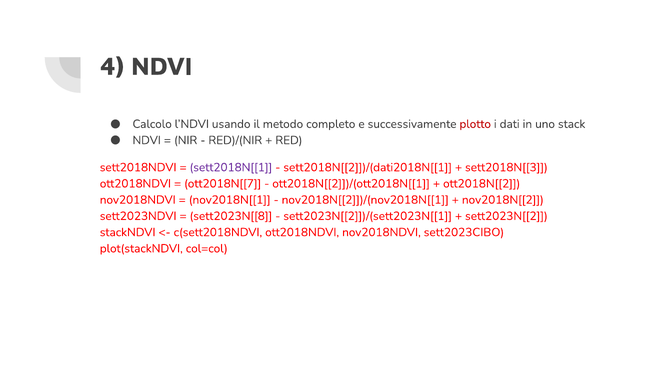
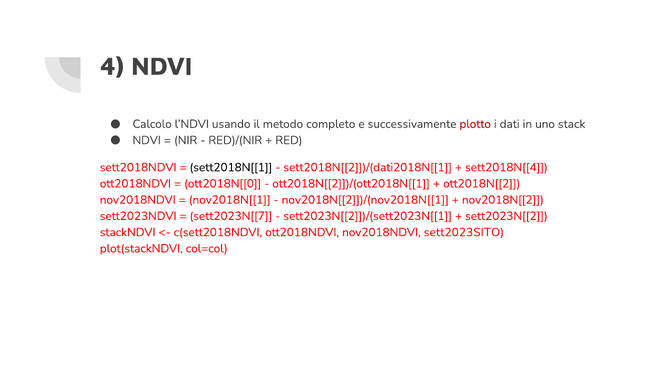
sett2018N[[1 colour: purple -> black
sett2018N[[3: sett2018N[[3 -> sett2018N[[4
ott2018N[[7: ott2018N[[7 -> ott2018N[[0
sett2023N[[8: sett2023N[[8 -> sett2023N[[7
sett2023CIBO: sett2023CIBO -> sett2023SITO
